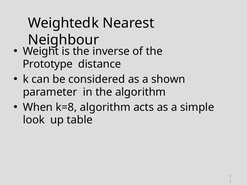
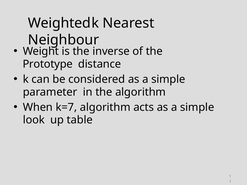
considered as a shown: shown -> simple
k=8: k=8 -> k=7
